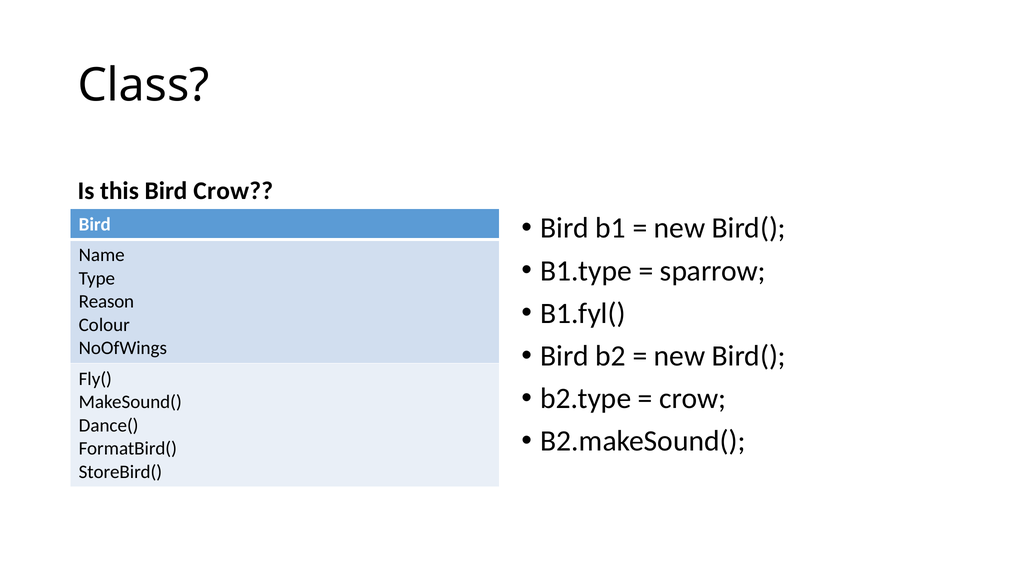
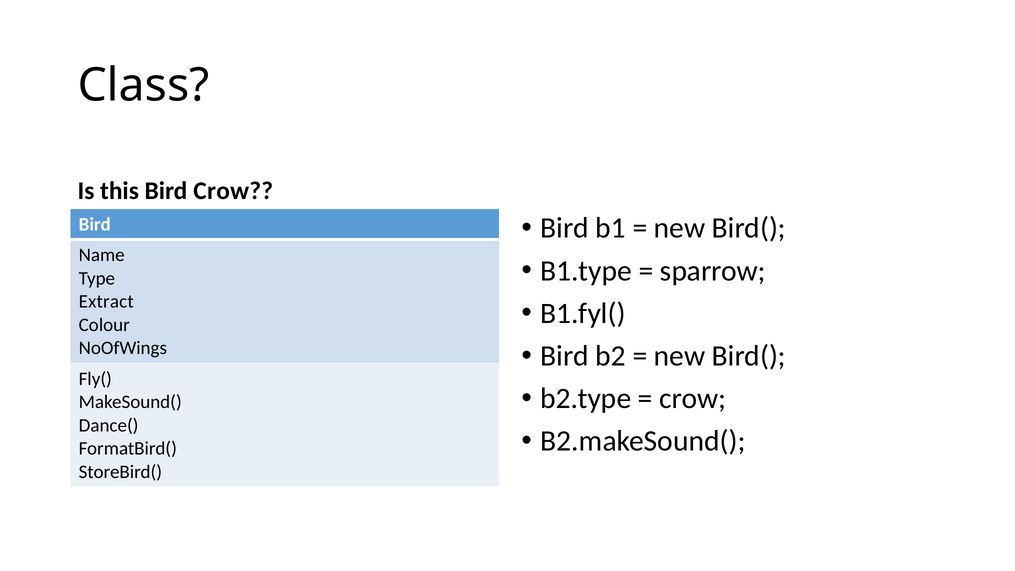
Reason: Reason -> Extract
